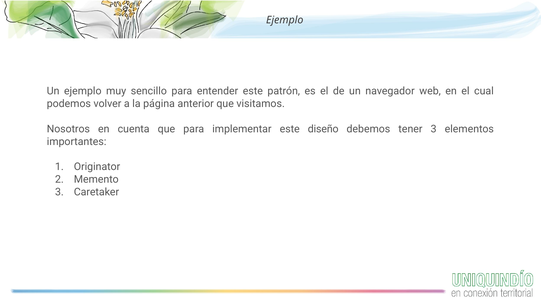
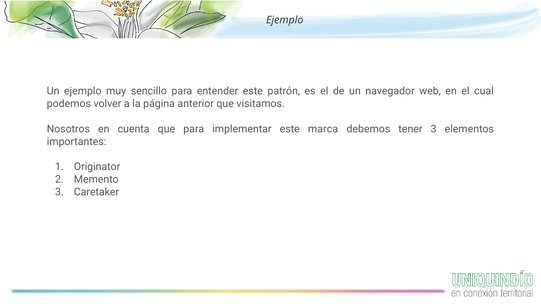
diseño: diseño -> marca
